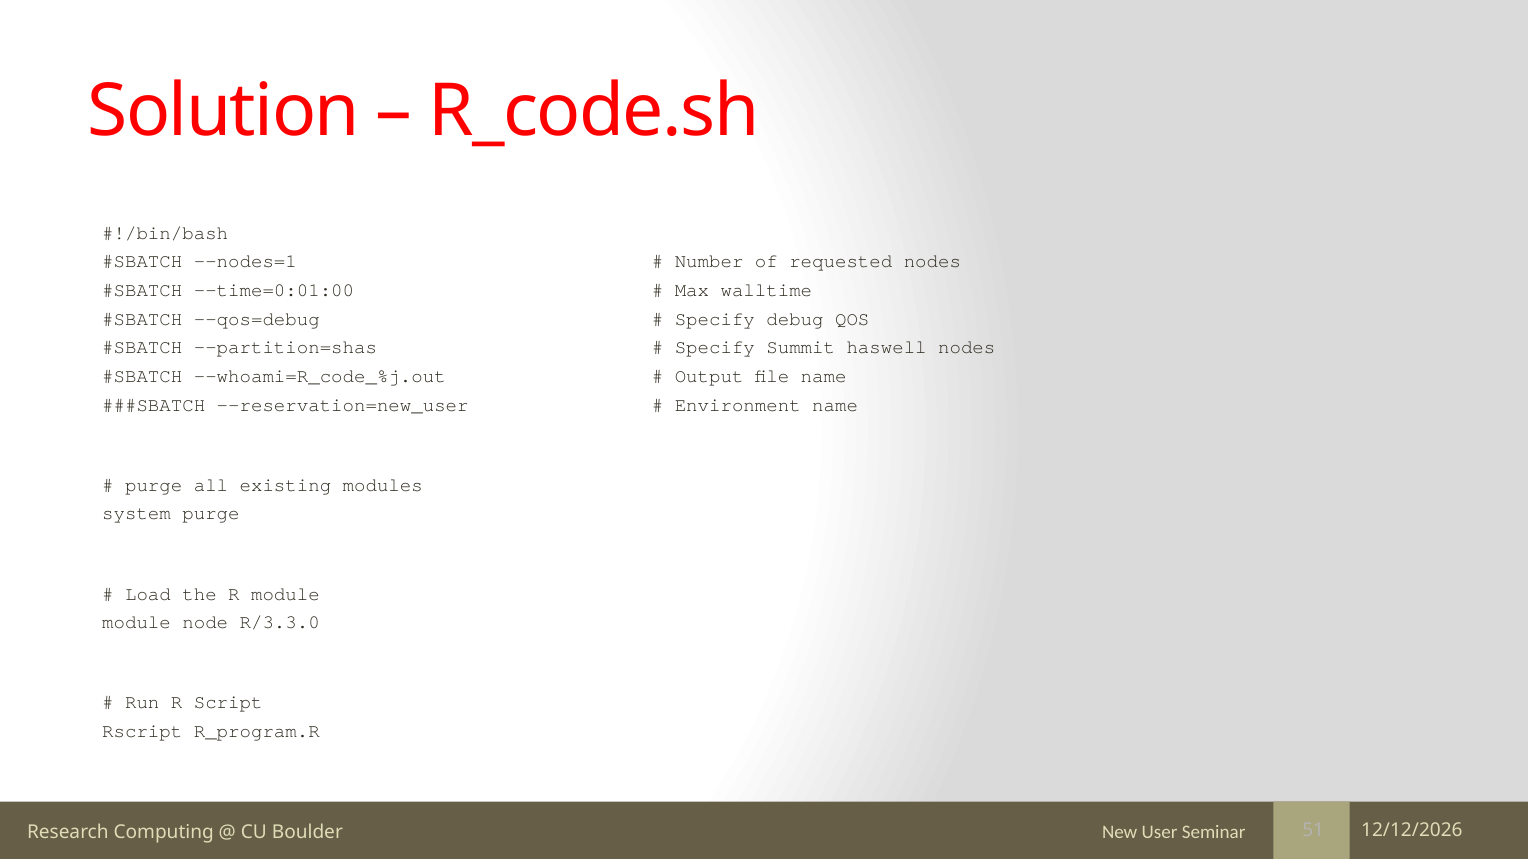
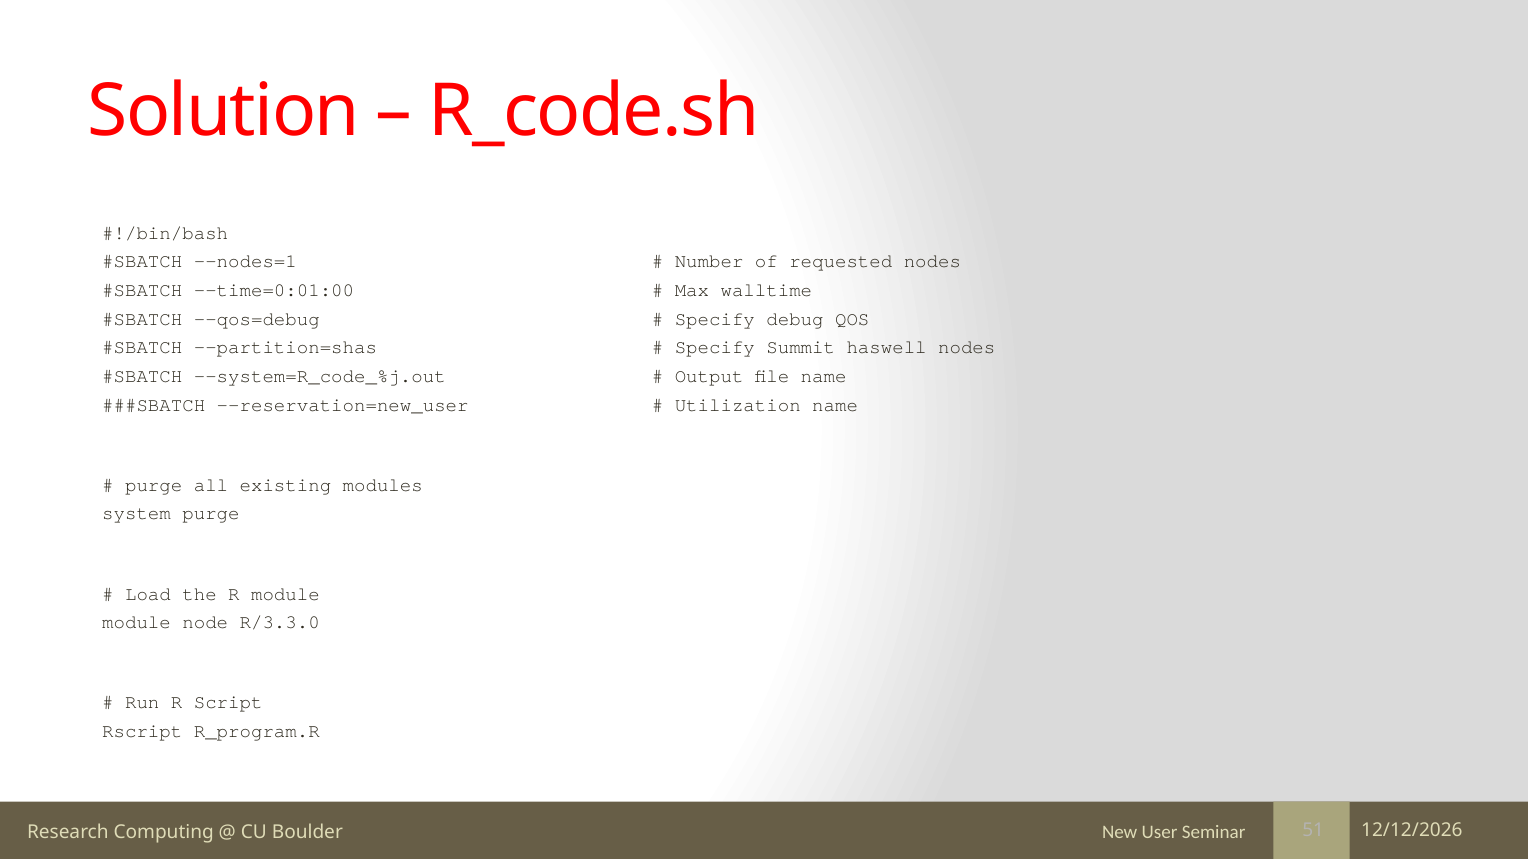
--whoami=R_code_%j.out: --whoami=R_code_%j.out -> --system=R_code_%j.out
Environment: Environment -> Utilization
